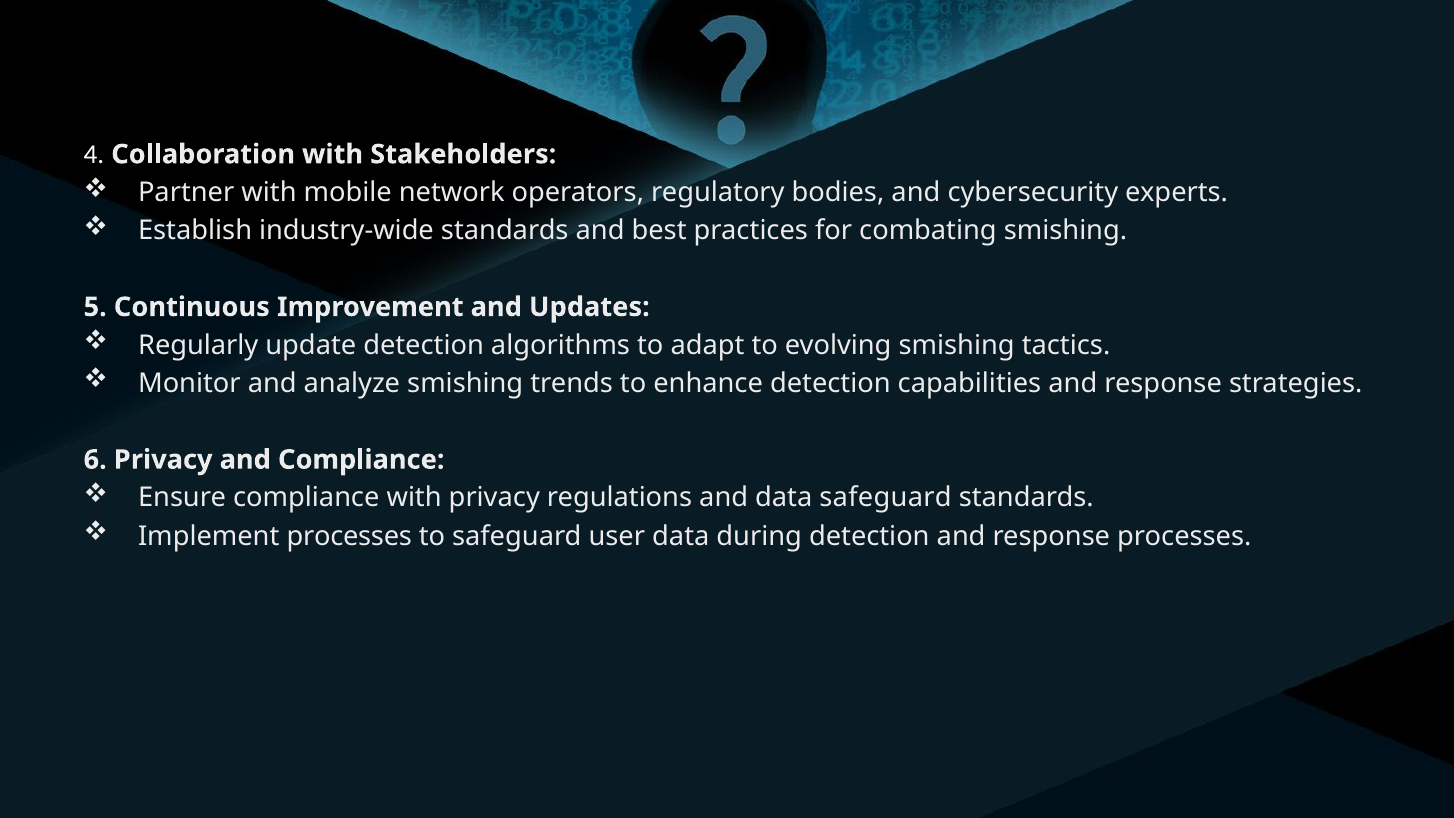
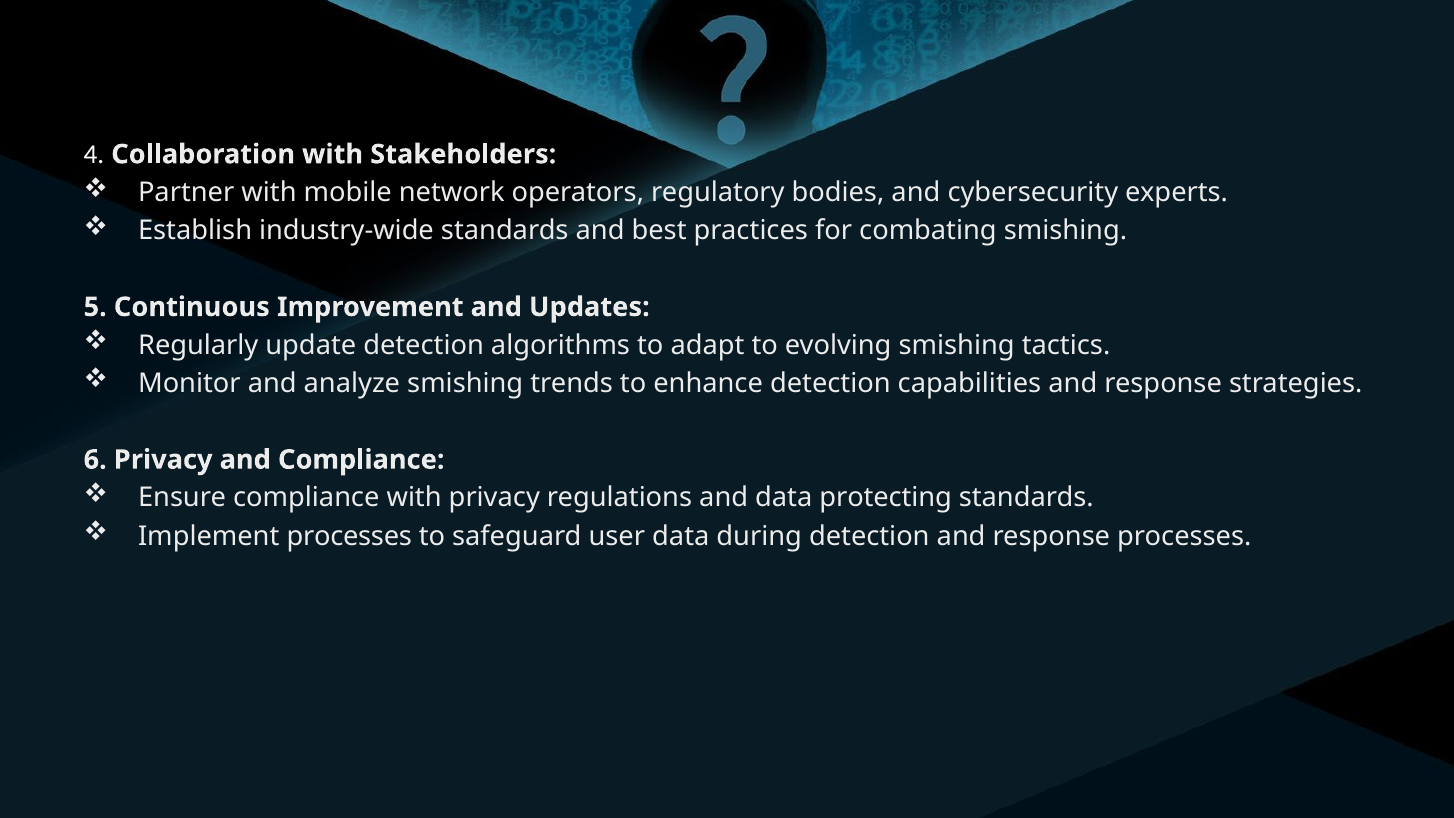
data safeguard: safeguard -> protecting
